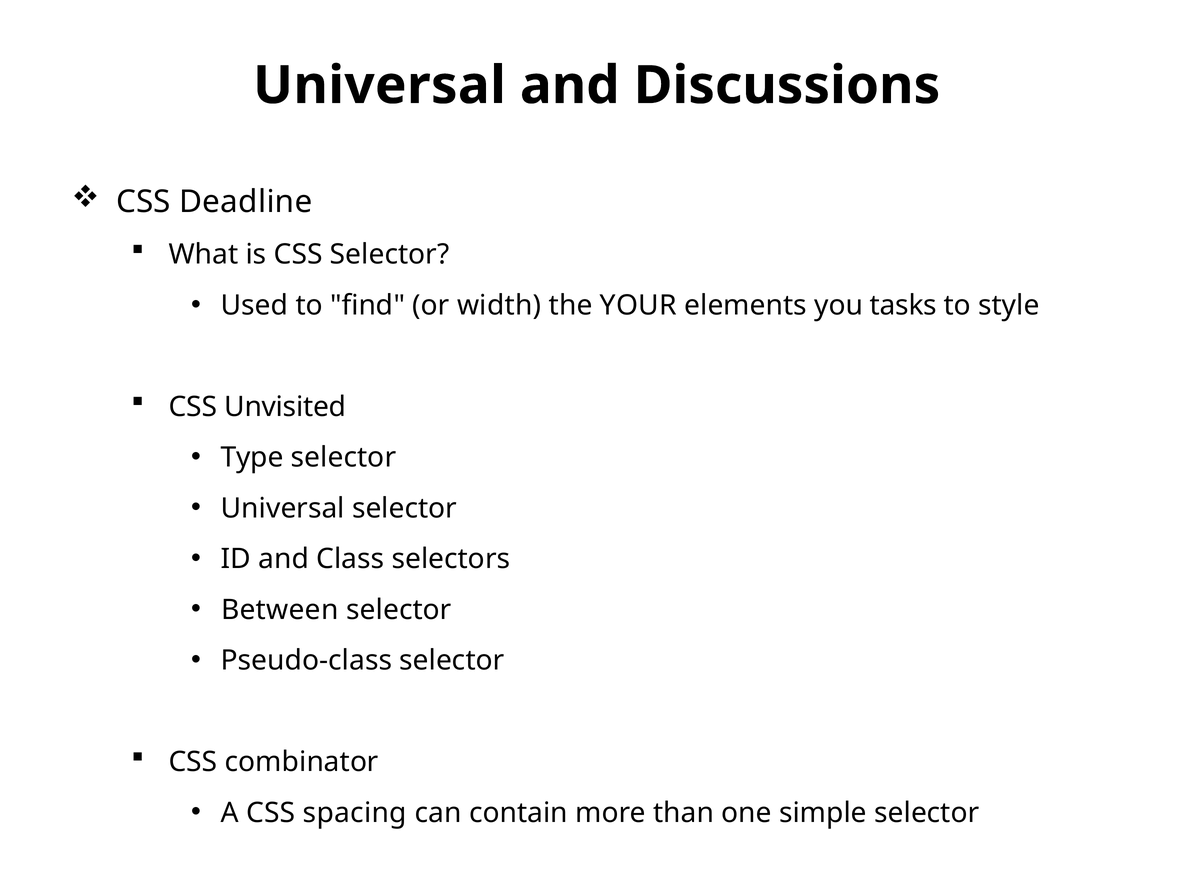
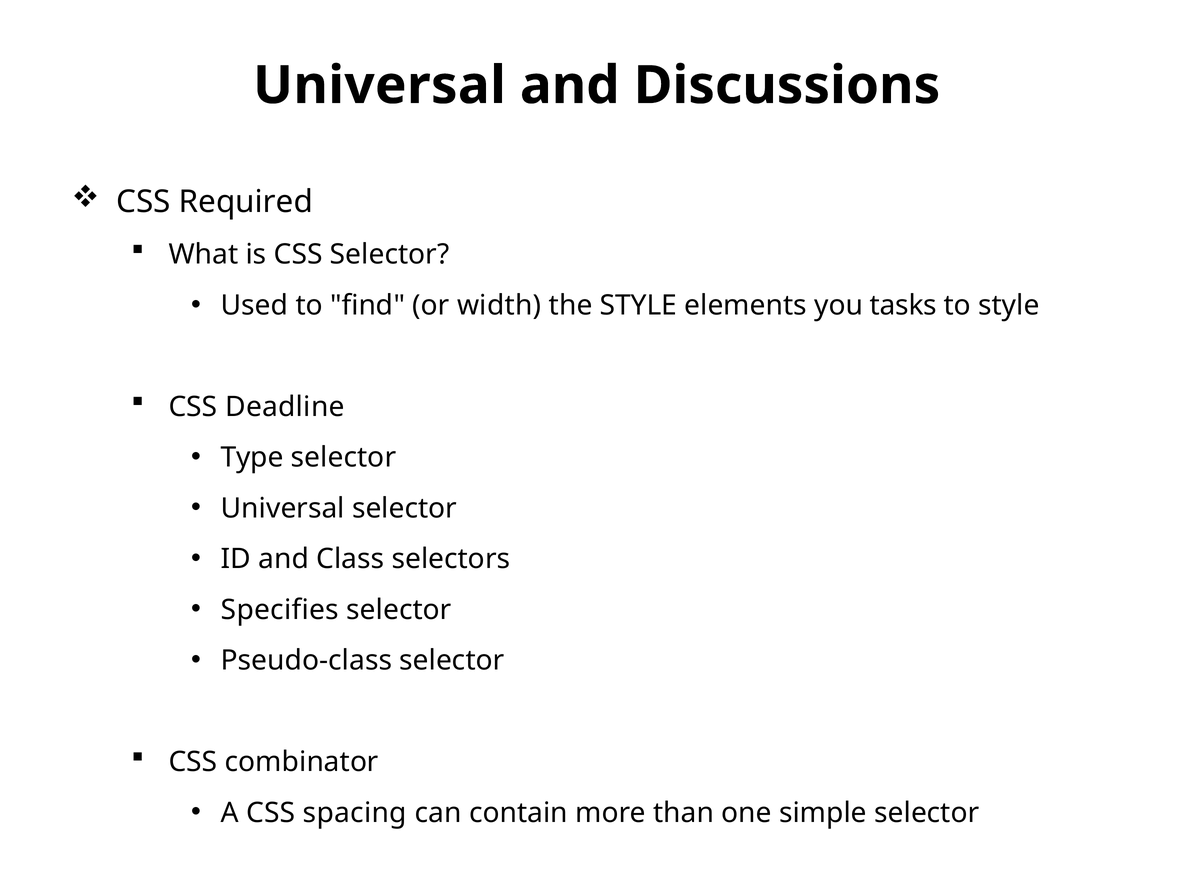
Deadline: Deadline -> Required
the YOUR: YOUR -> STYLE
Unvisited: Unvisited -> Deadline
Between: Between -> Specifies
